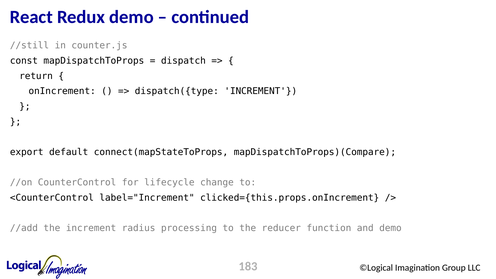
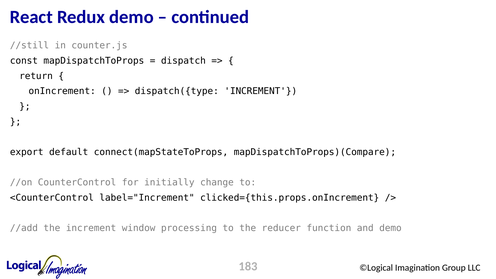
lifecycle: lifecycle -> initially
radius: radius -> window
